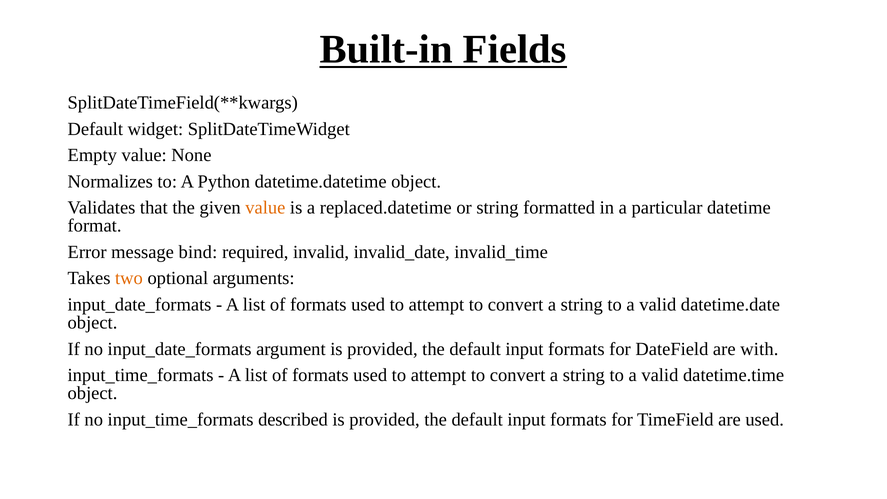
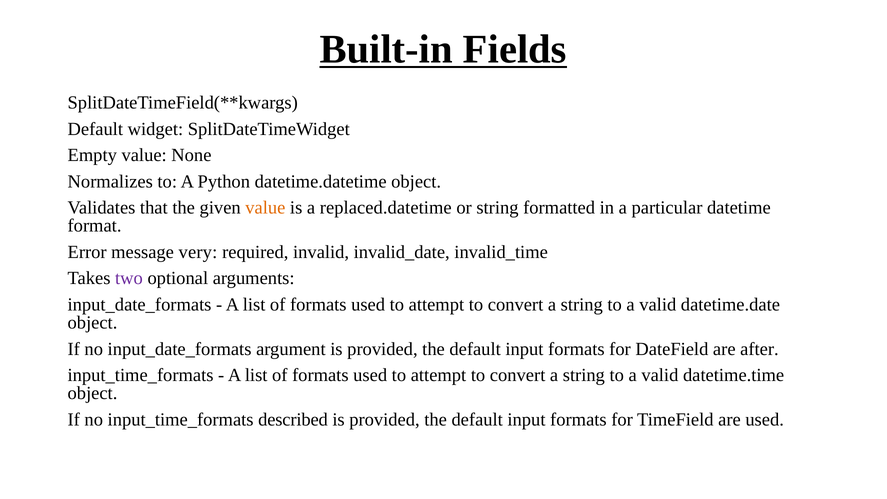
bind: bind -> very
two colour: orange -> purple
with: with -> after
